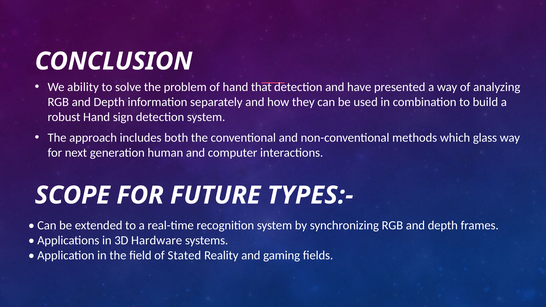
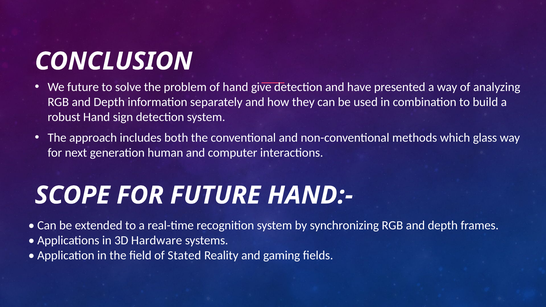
We ability: ability -> future
that: that -> give
TYPES:-: TYPES:- -> HAND:-
